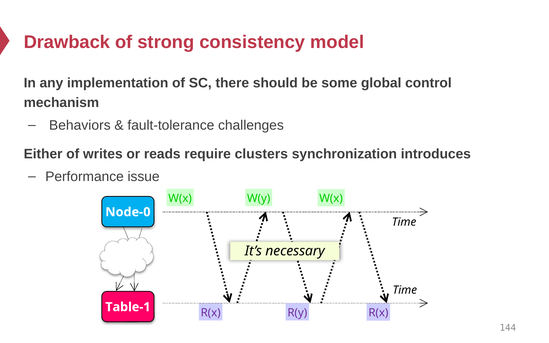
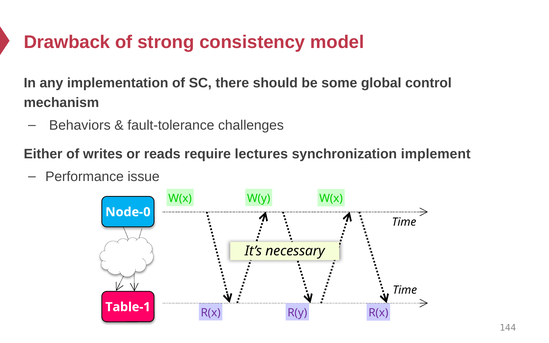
clusters: clusters -> lectures
introduces: introduces -> implement
